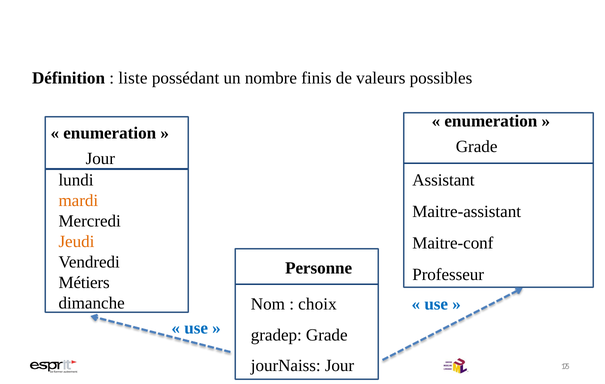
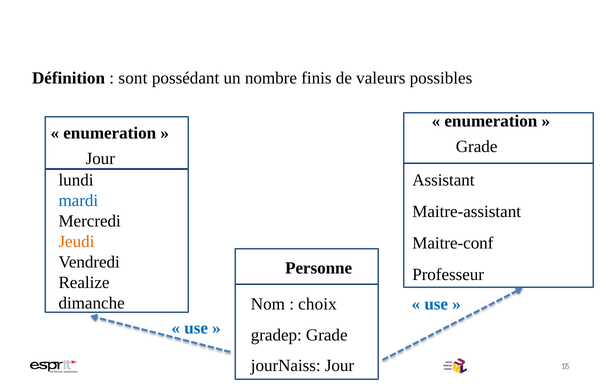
liste: liste -> sont
mardi colour: orange -> blue
Métiers: Métiers -> Realize
